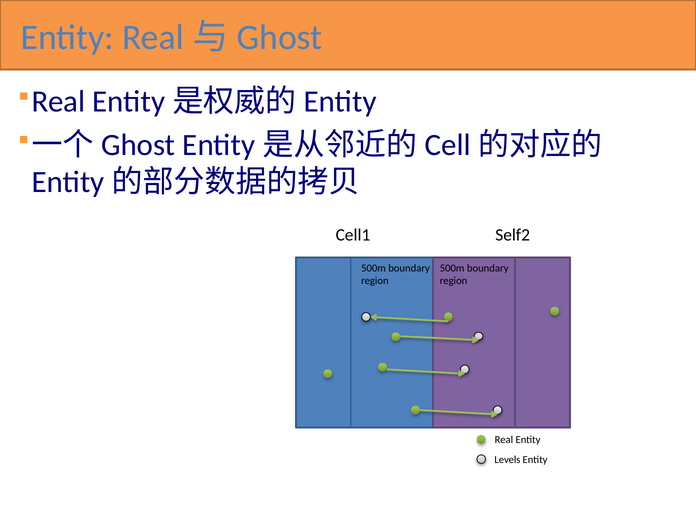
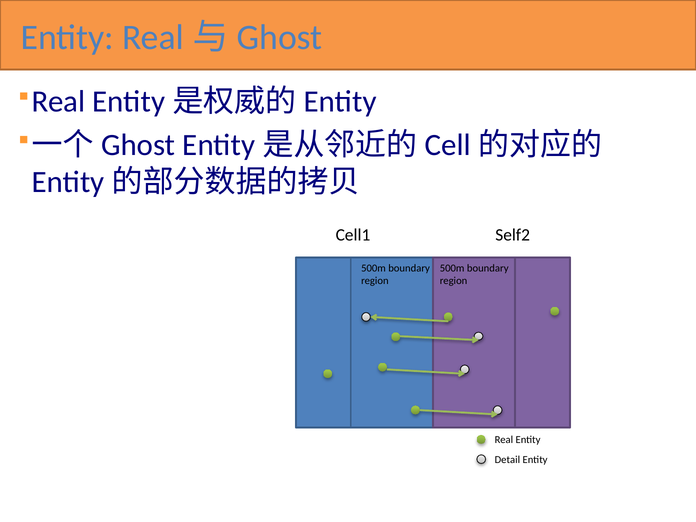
Levels: Levels -> Detail
